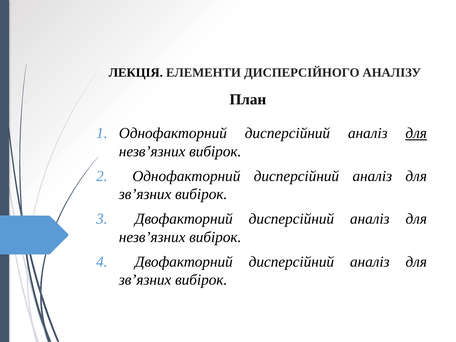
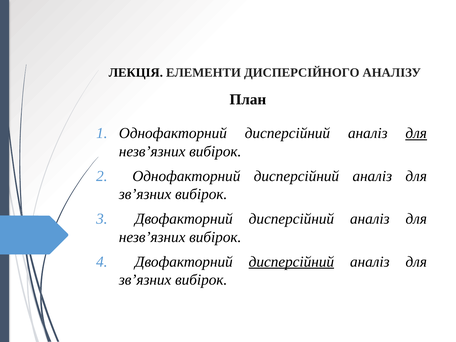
дисперсійний at (291, 262) underline: none -> present
